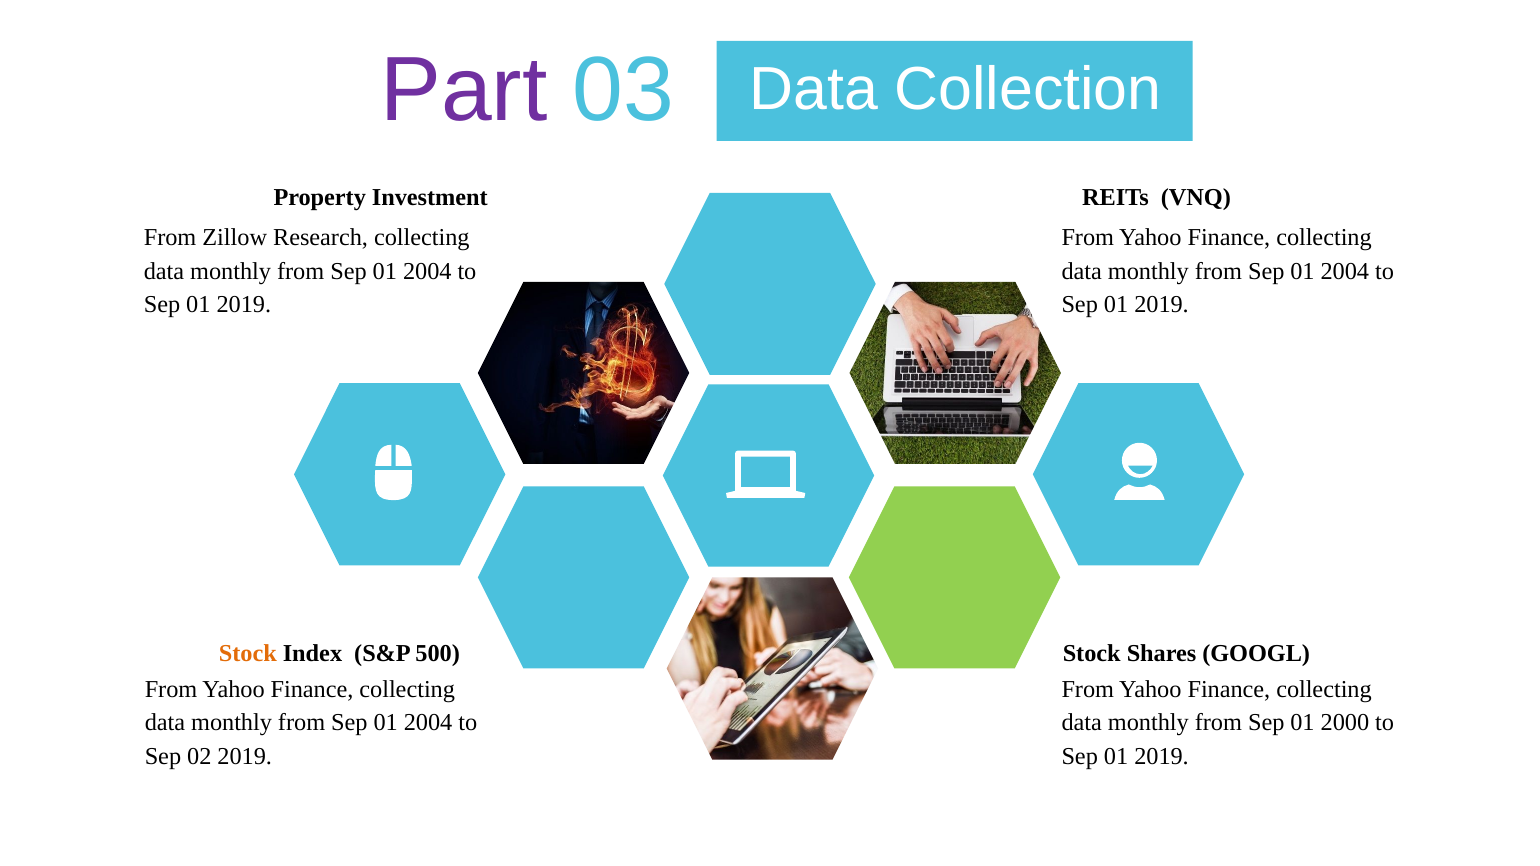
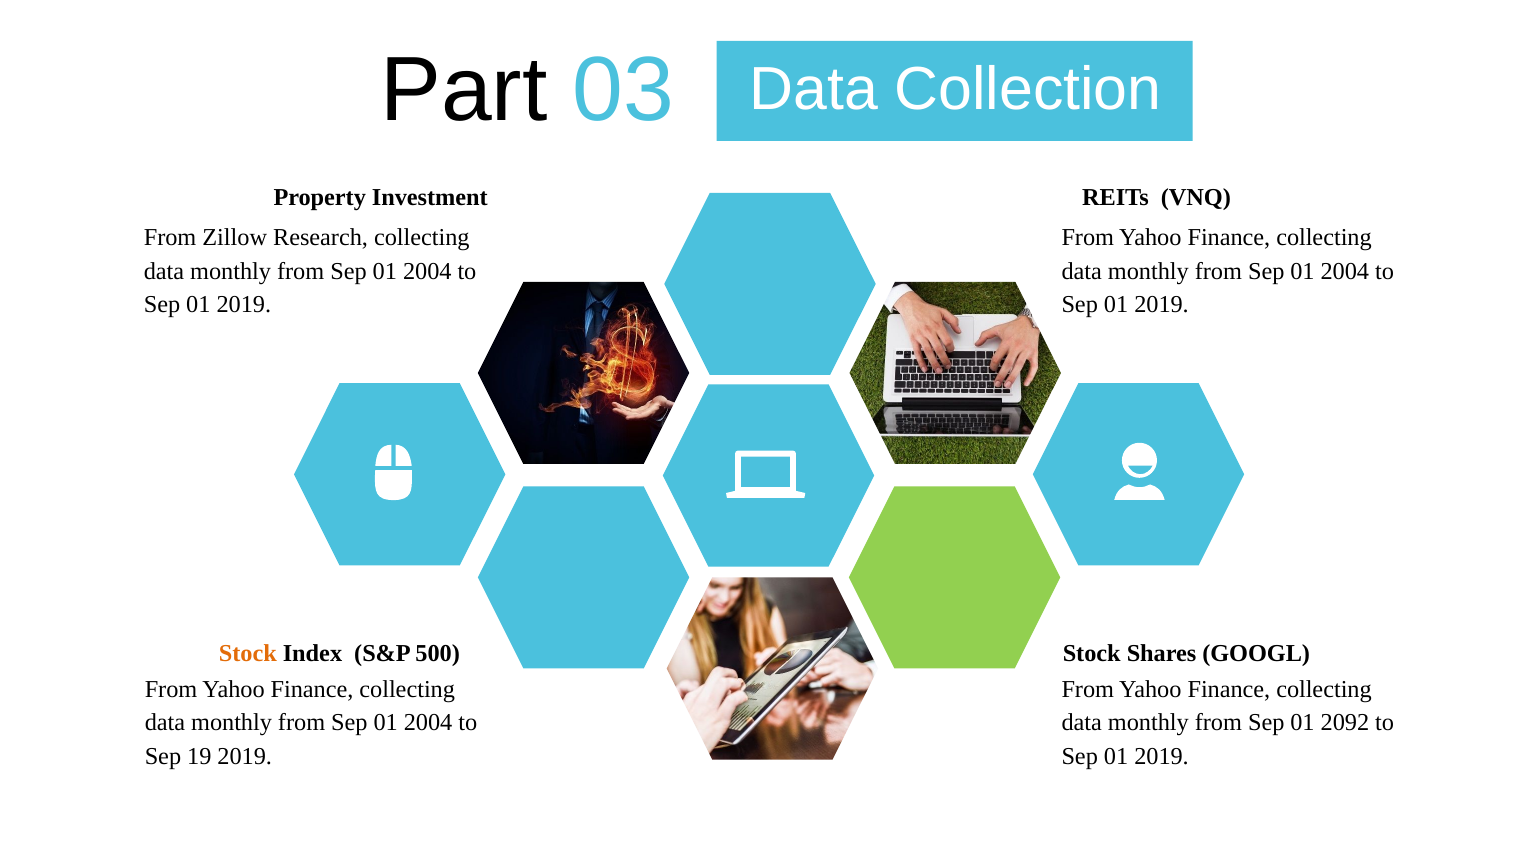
Part colour: purple -> black
2000: 2000 -> 2092
02: 02 -> 19
